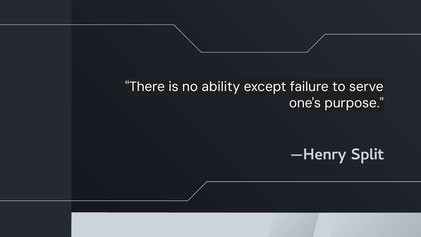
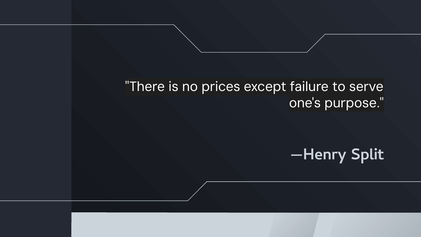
ability: ability -> prices
